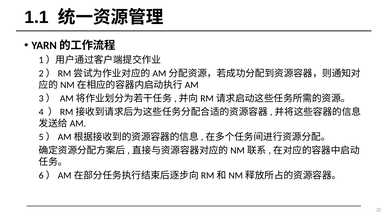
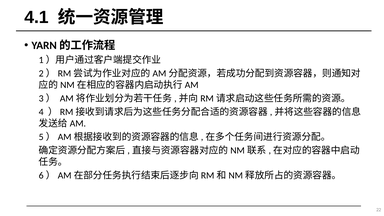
1.1: 1.1 -> 4.1
